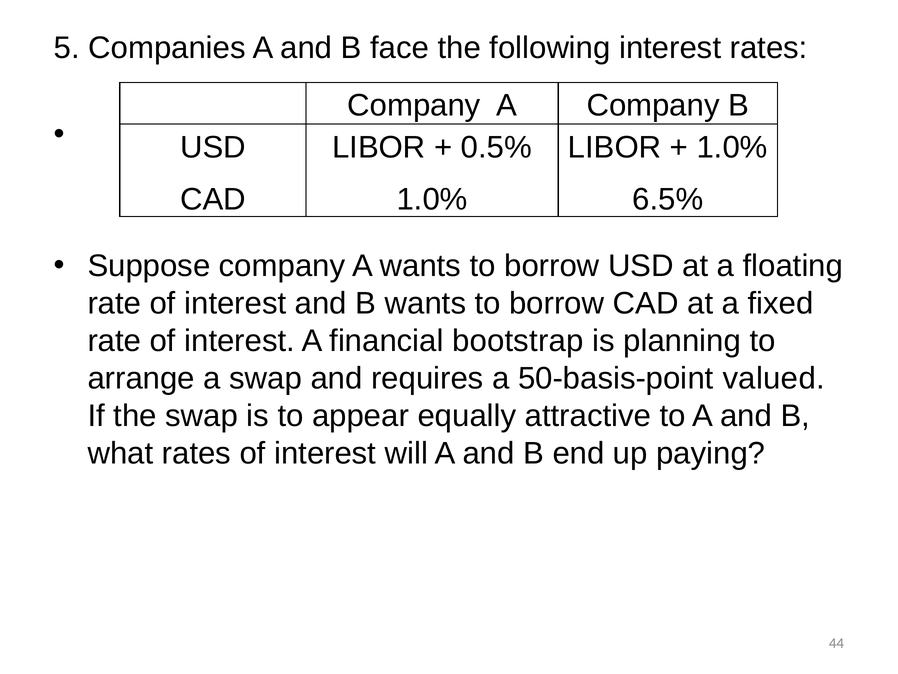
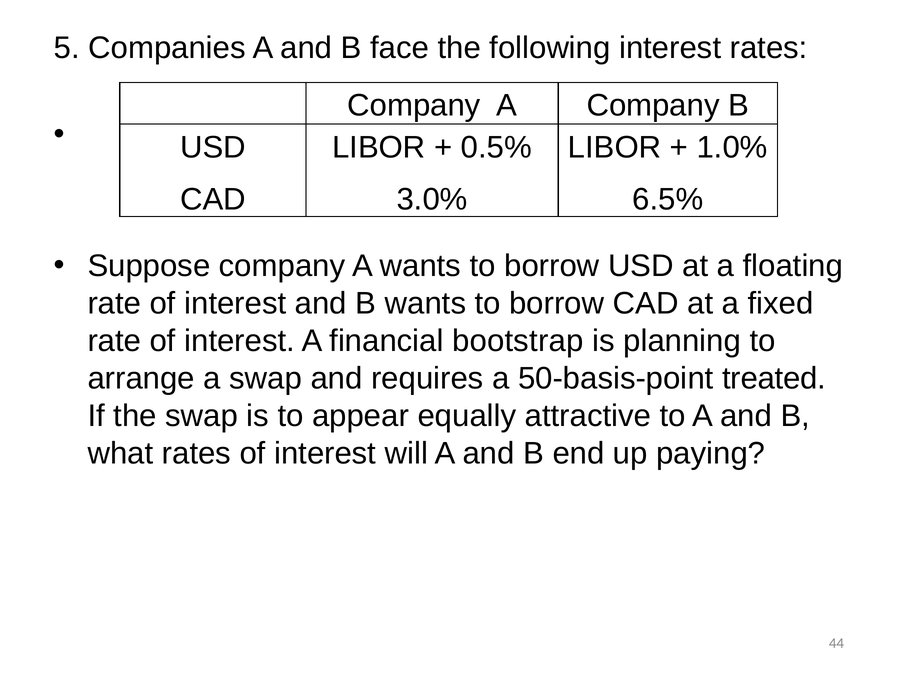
1.0% at (432, 200): 1.0% -> 3.0%
valued: valued -> treated
